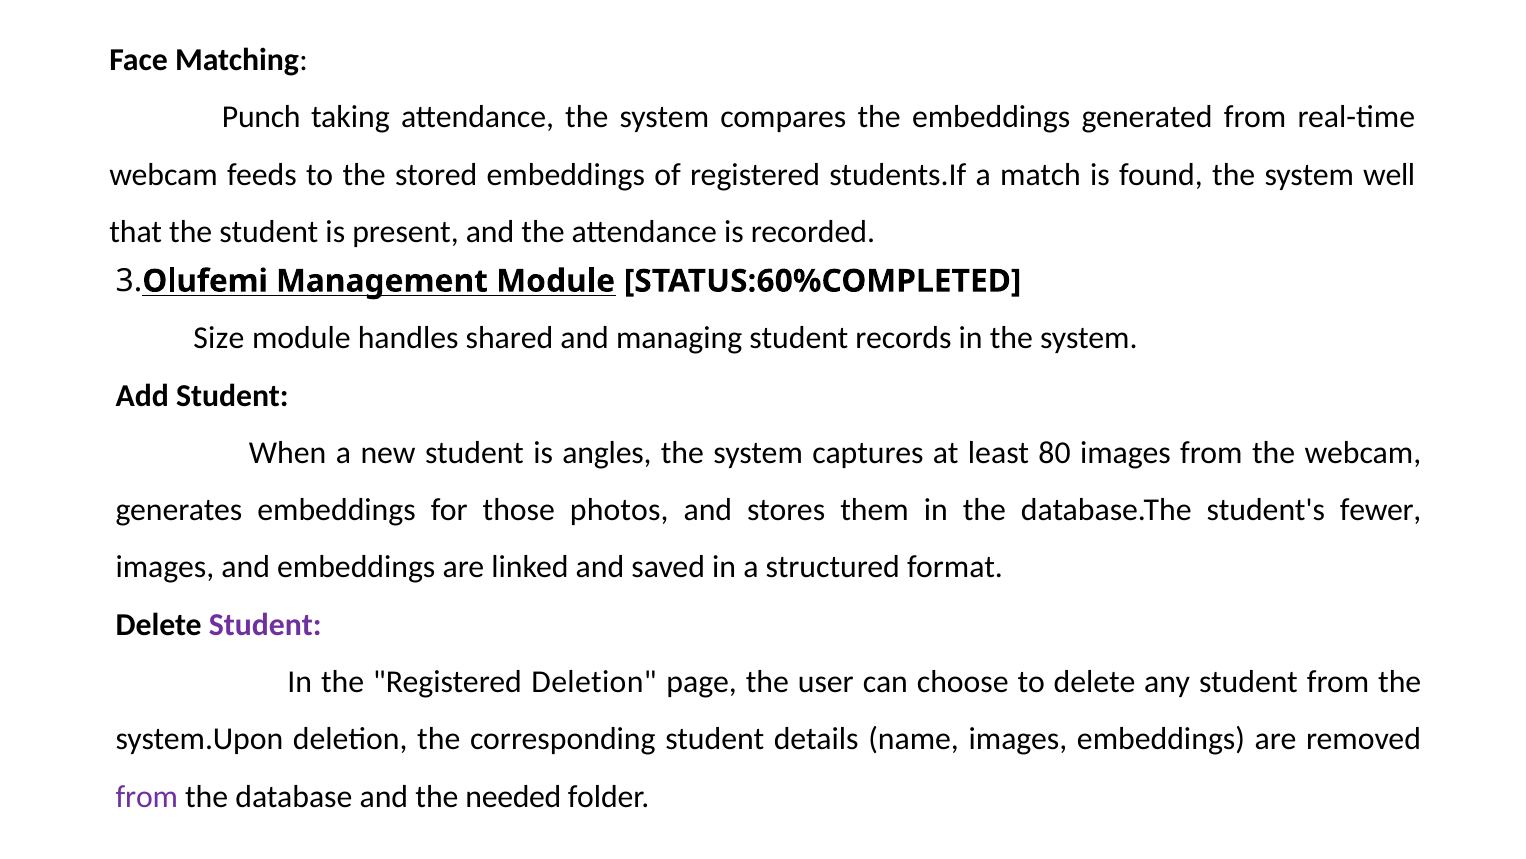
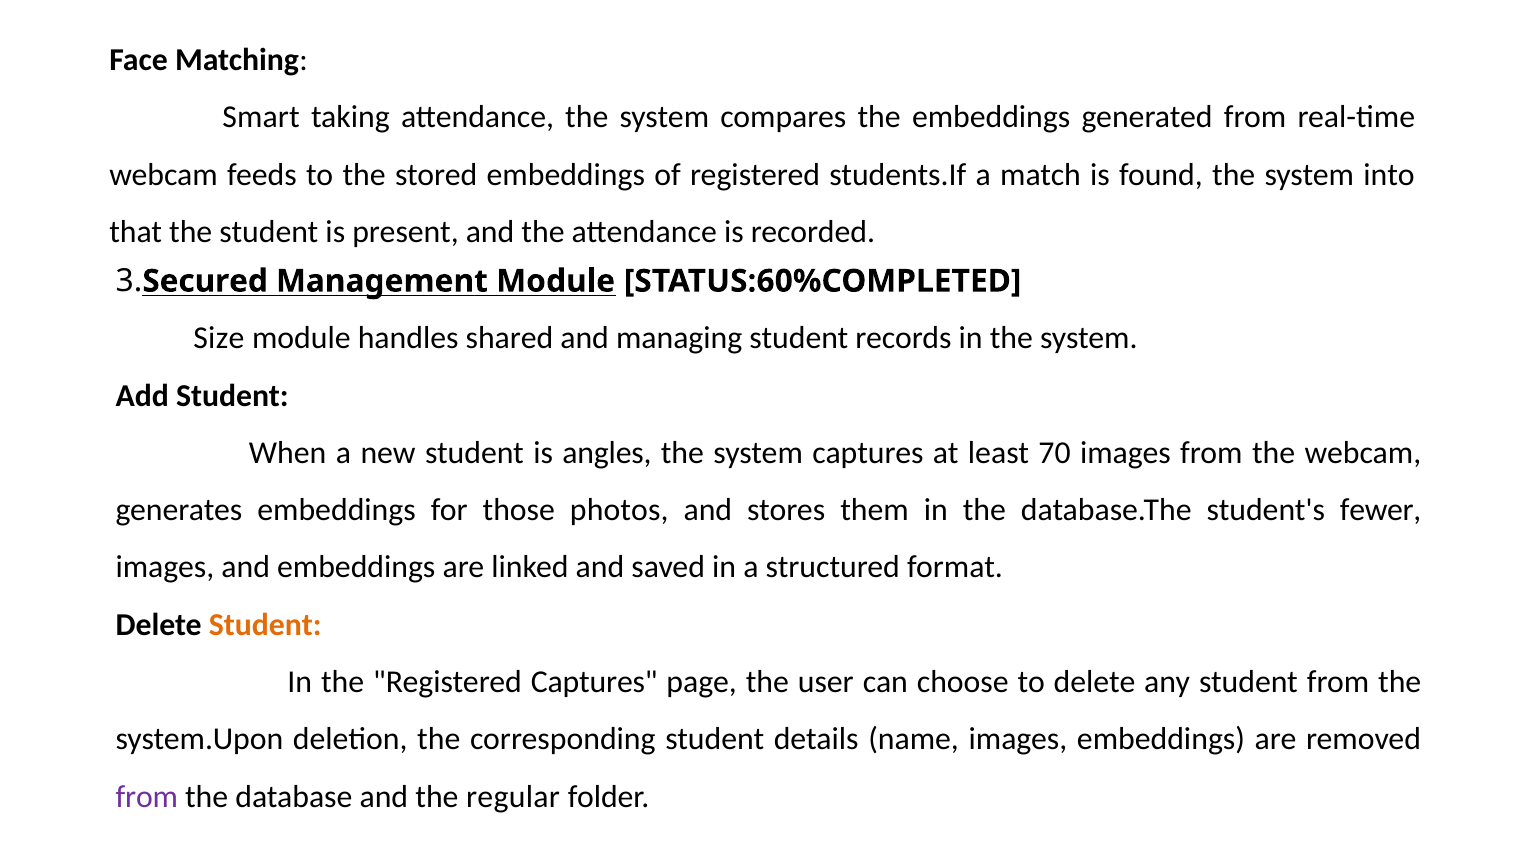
Punch: Punch -> Smart
well: well -> into
Olufemi: Olufemi -> Secured
80: 80 -> 70
Student at (265, 624) colour: purple -> orange
Registered Deletion: Deletion -> Captures
needed: needed -> regular
